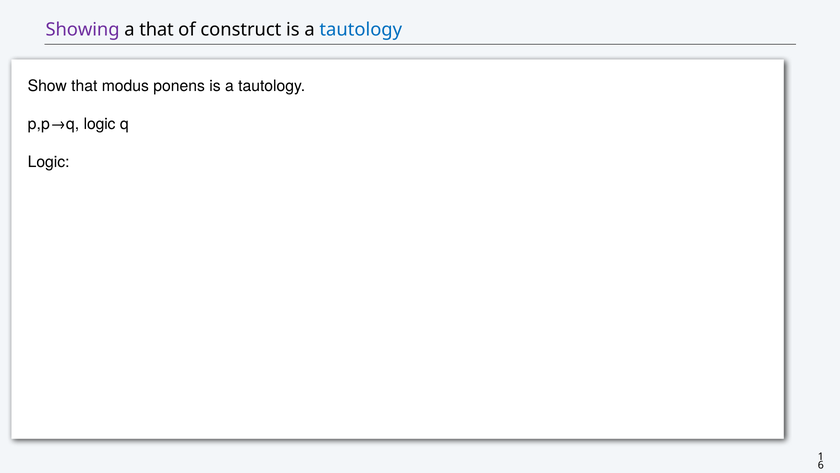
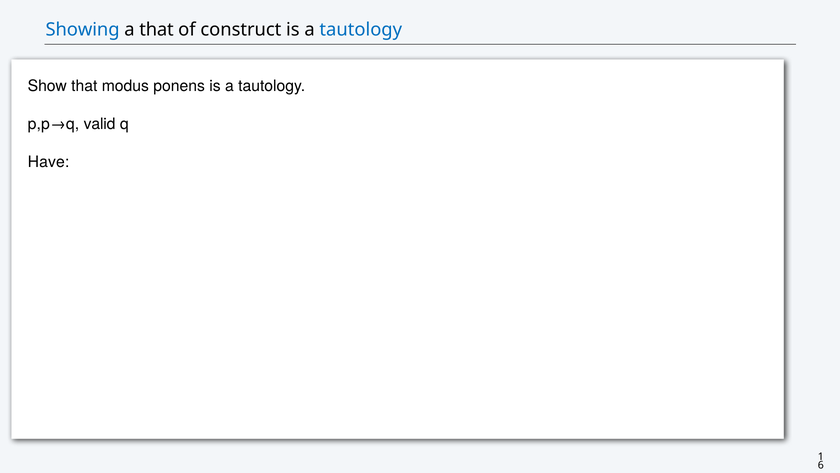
Showing colour: purple -> blue
p,p→q logic: logic -> valid
Logic at (49, 162): Logic -> Have
